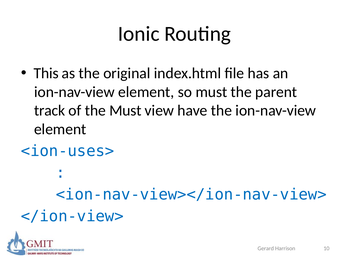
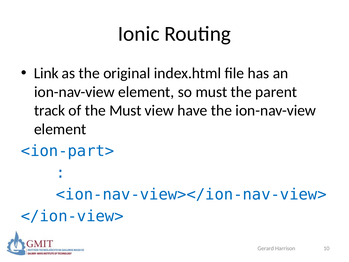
This: This -> Link
<ion-uses>: <ion-uses> -> <ion-part>
